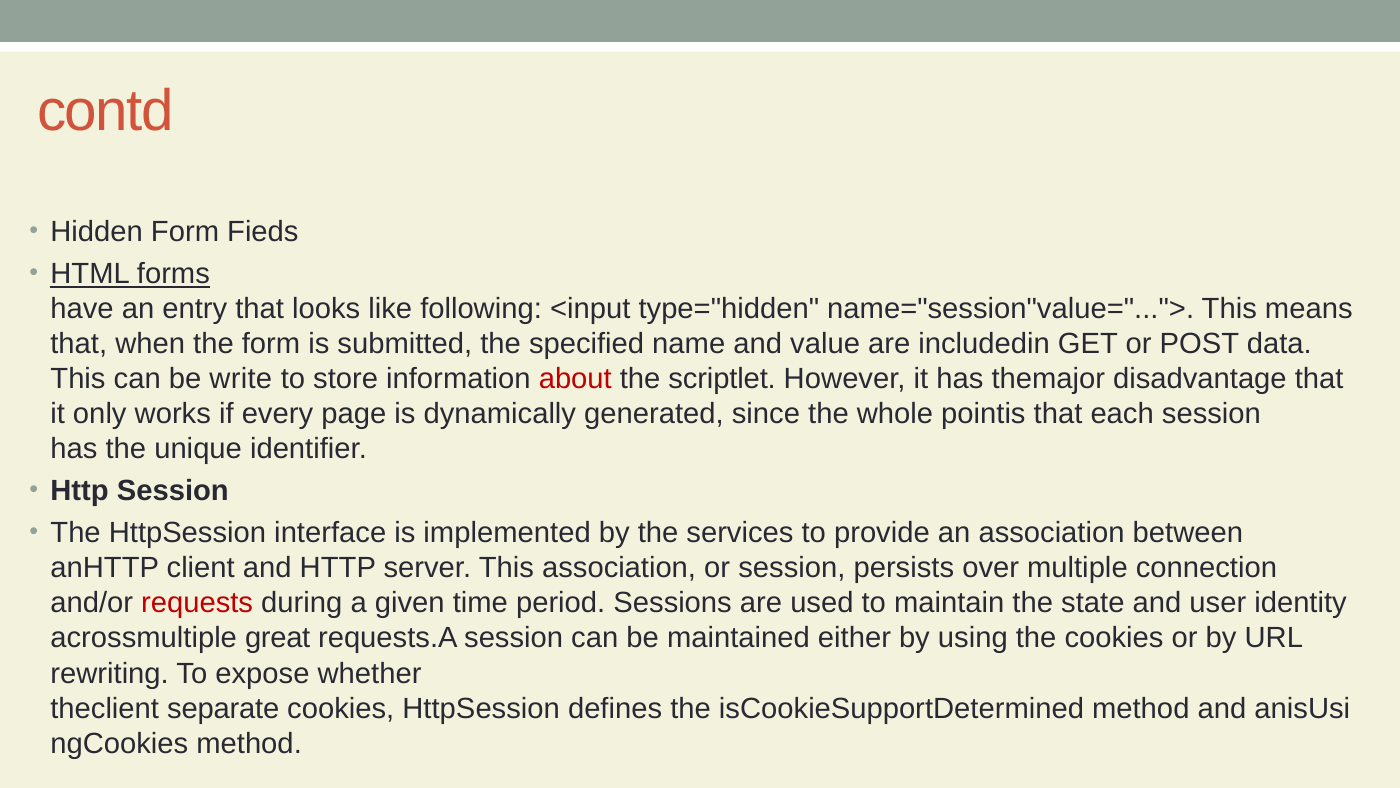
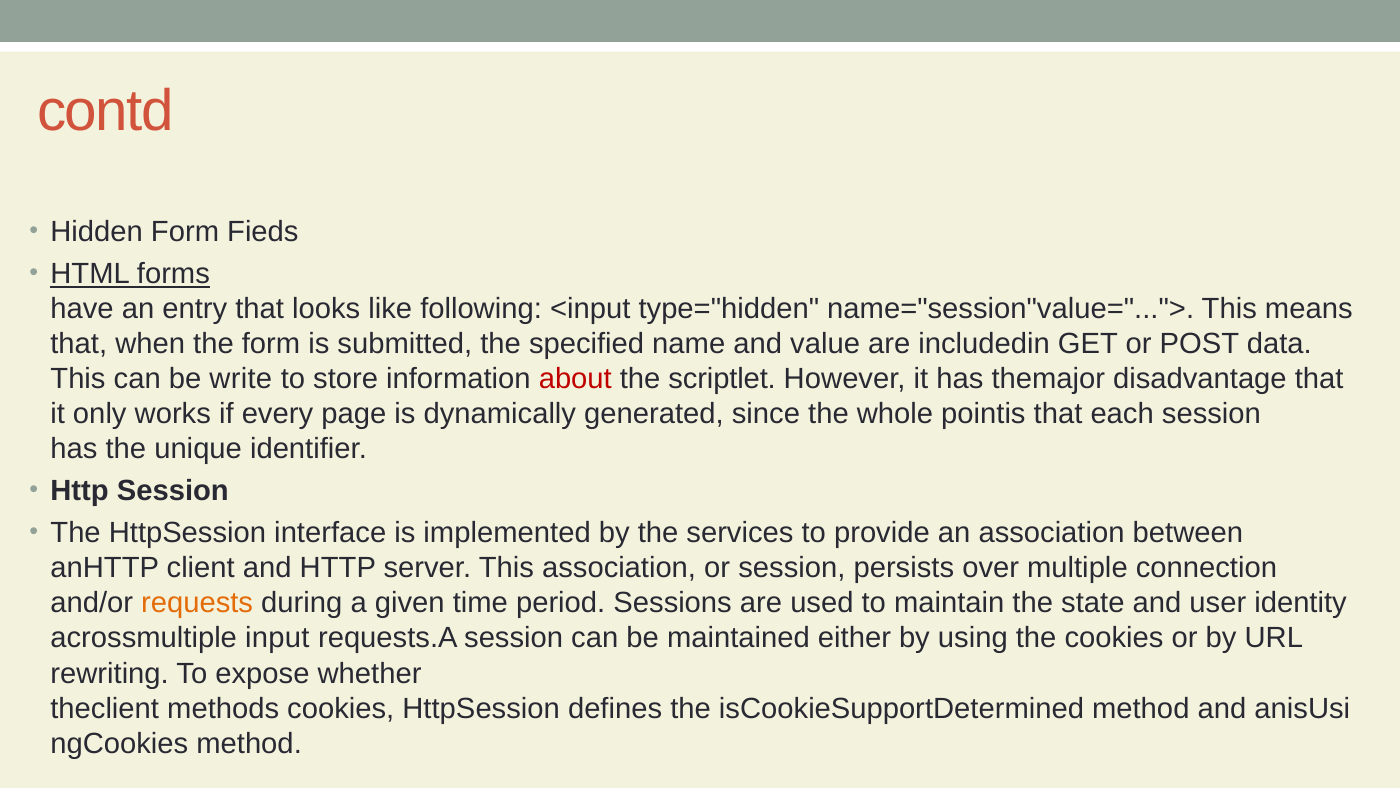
requests colour: red -> orange
great: great -> input
separate: separate -> methods
